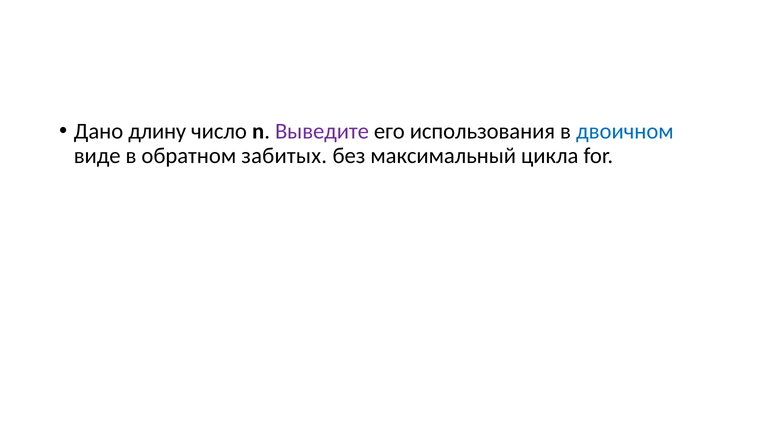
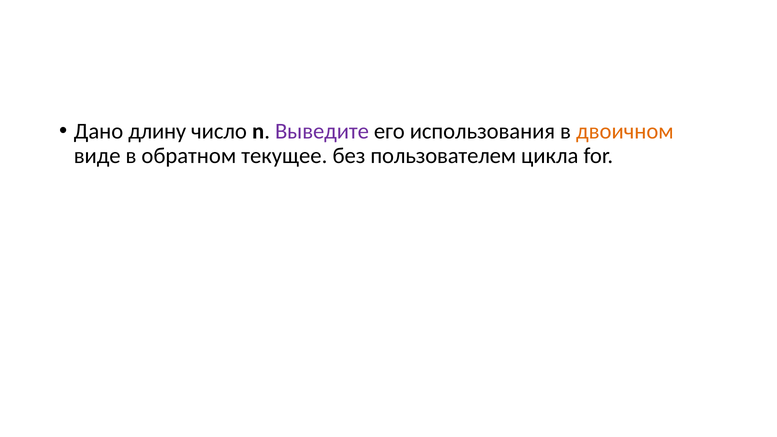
двоичном colour: blue -> orange
забитых: забитых -> текущее
максимальный: максимальный -> пользователем
